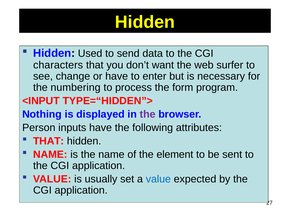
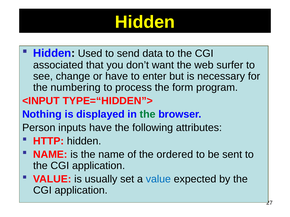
characters: characters -> associated
the at (148, 115) colour: purple -> green
THAT at (49, 141): THAT -> HTTP
element: element -> ordered
